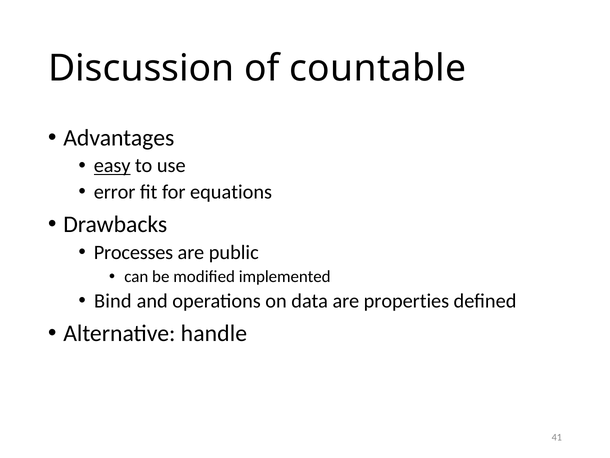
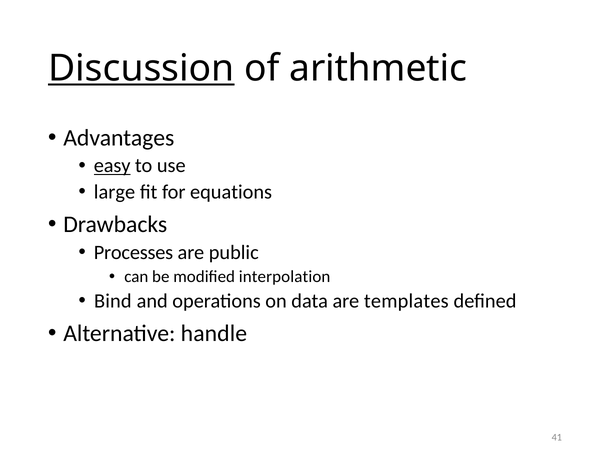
Discussion underline: none -> present
countable: countable -> arithmetic
error: error -> large
implemented: implemented -> interpolation
properties: properties -> templates
